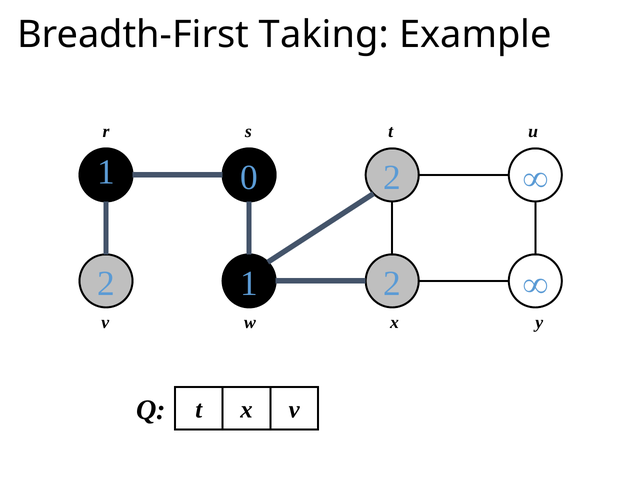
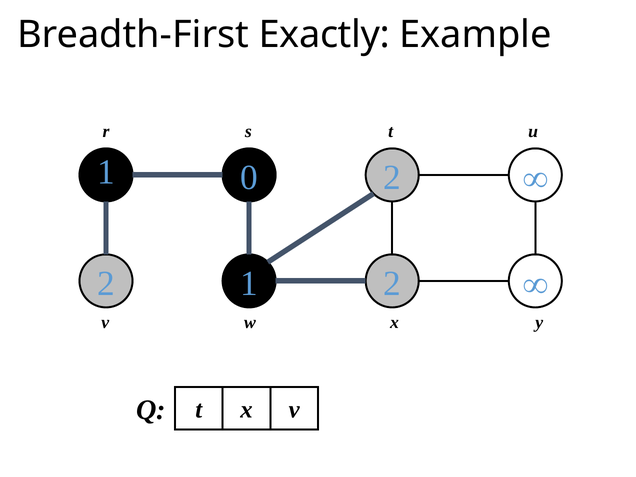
Taking: Taking -> Exactly
